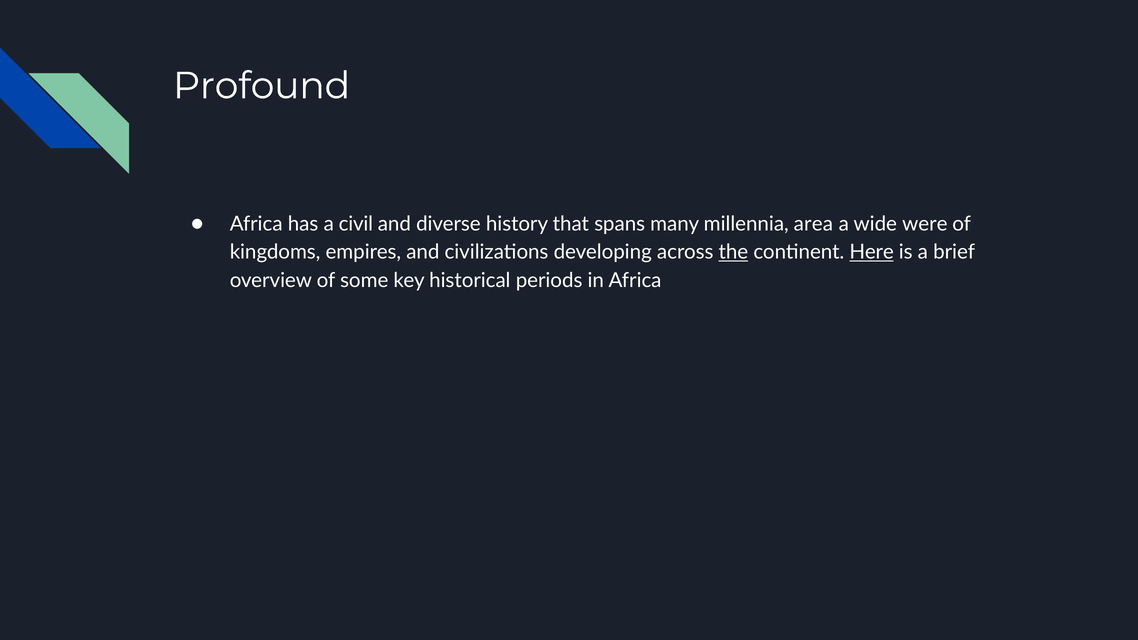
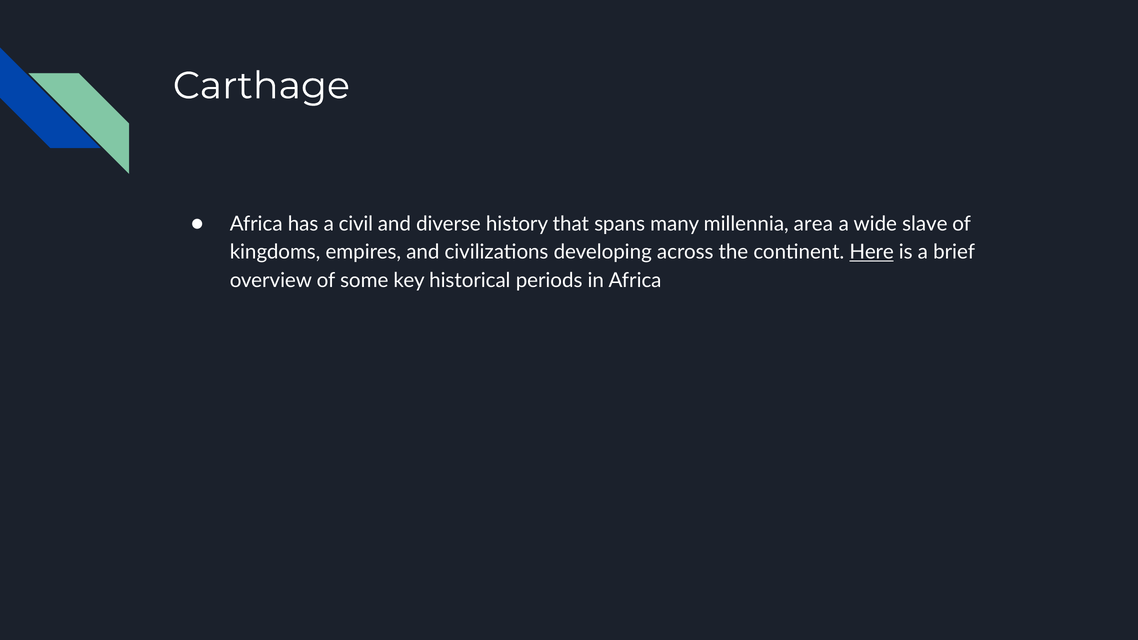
Profound: Profound -> Carthage
were: were -> slave
the underline: present -> none
